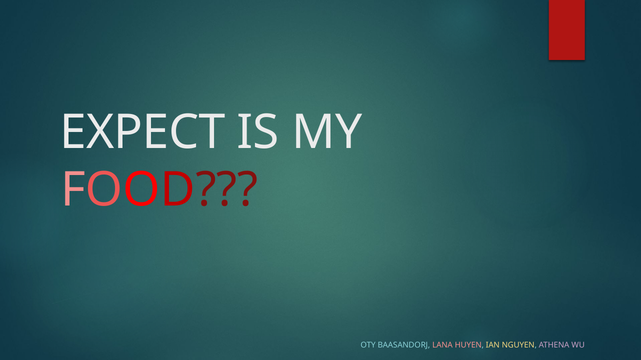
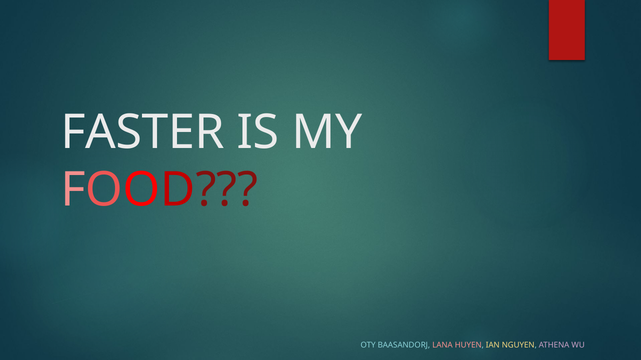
EXPECT: EXPECT -> FASTER
